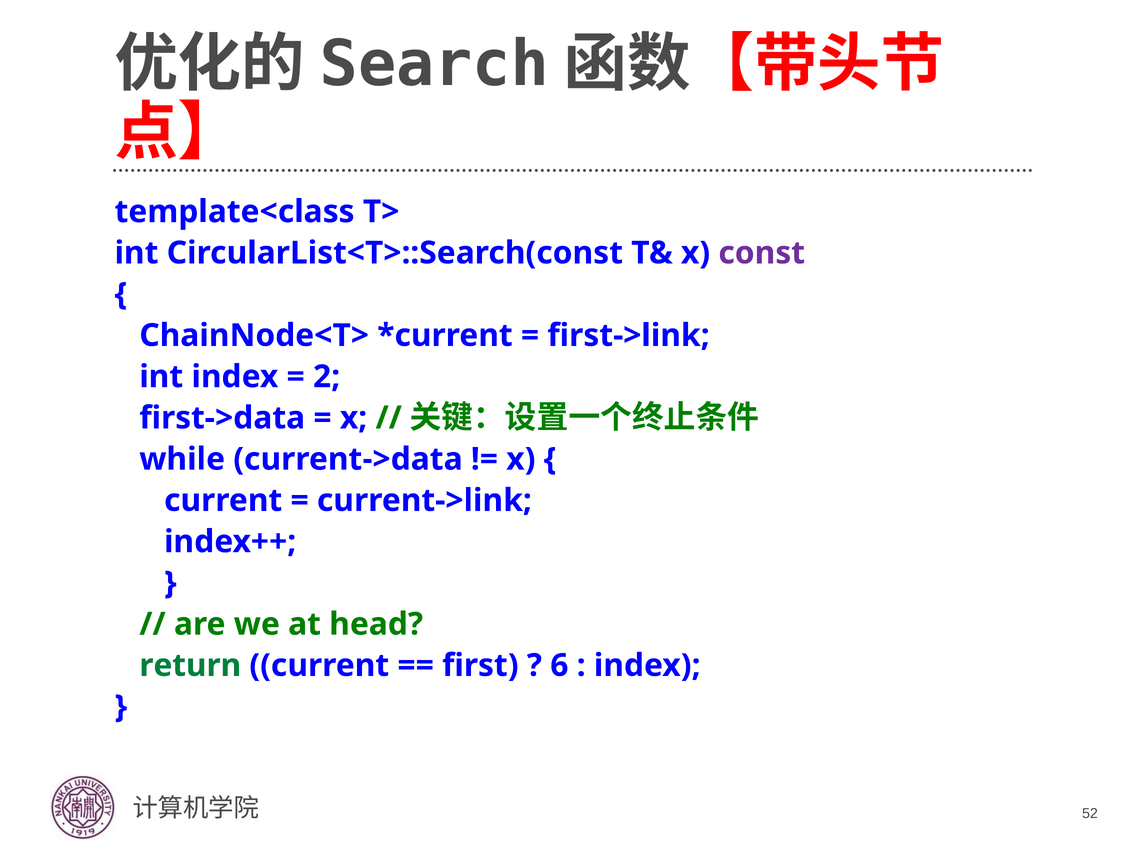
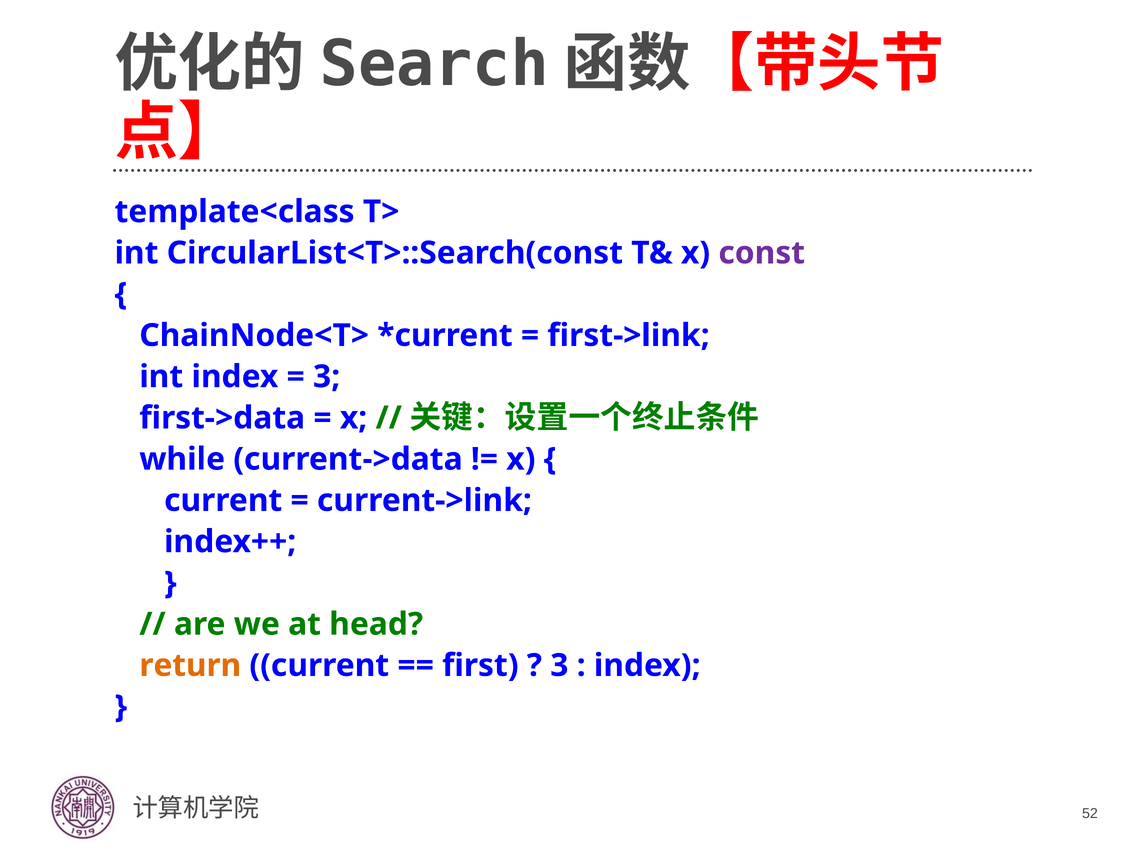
2 at (327, 377): 2 -> 3
return colour: green -> orange
6 at (559, 666): 6 -> 3
